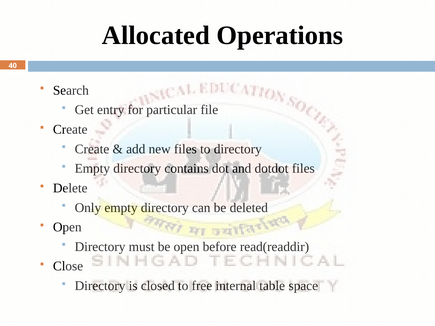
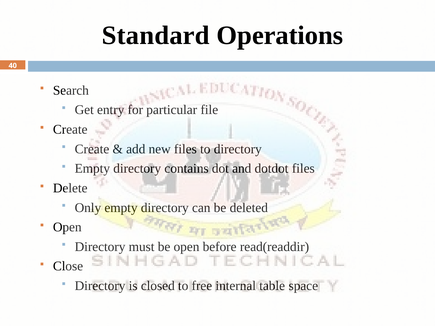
Allocated: Allocated -> Standard
